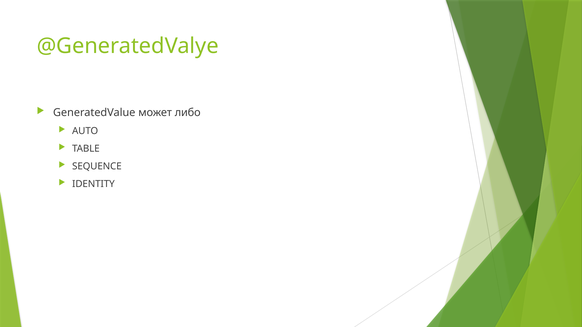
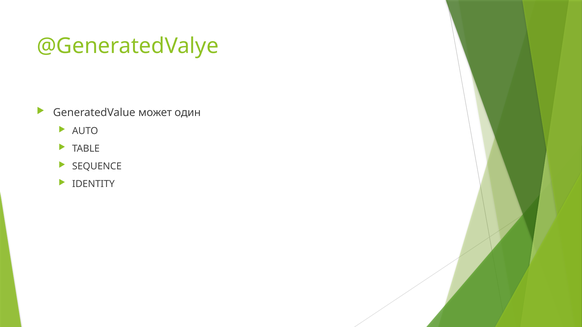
либо: либо -> один
